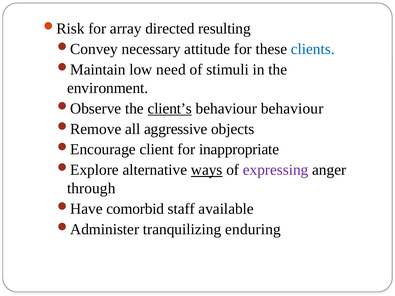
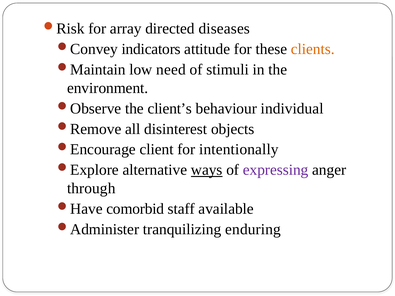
resulting: resulting -> diseases
necessary: necessary -> indicators
clients colour: blue -> orange
client’s underline: present -> none
behaviour behaviour: behaviour -> individual
aggressive: aggressive -> disinterest
inappropriate: inappropriate -> intentionally
